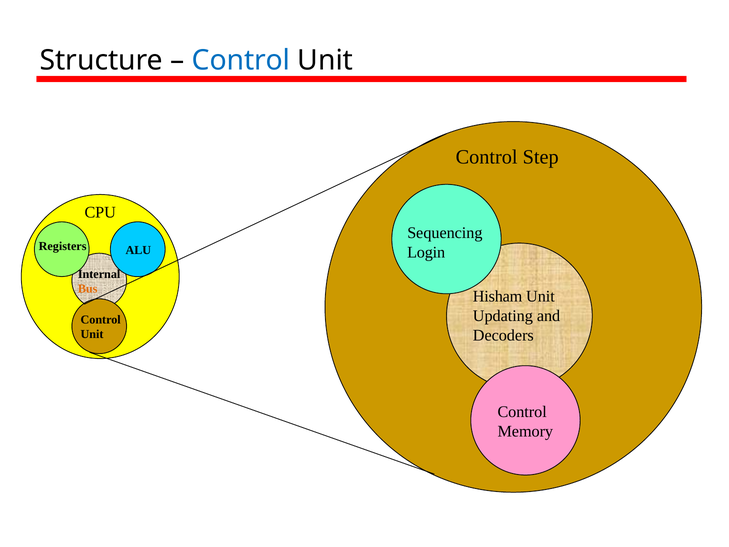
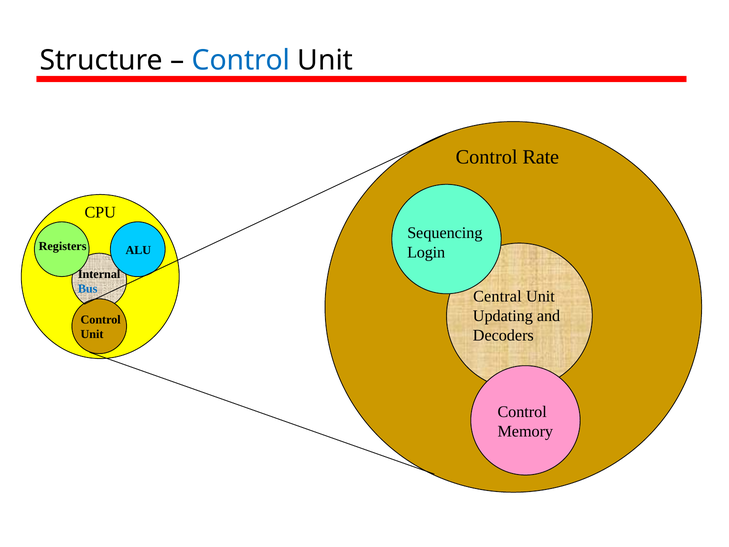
Step: Step -> Rate
Bus colour: orange -> blue
Hisham: Hisham -> Central
